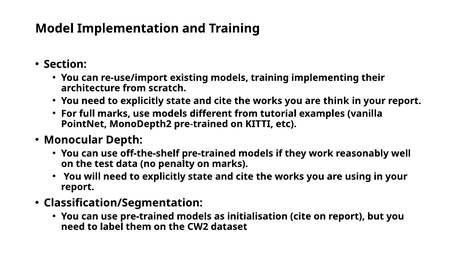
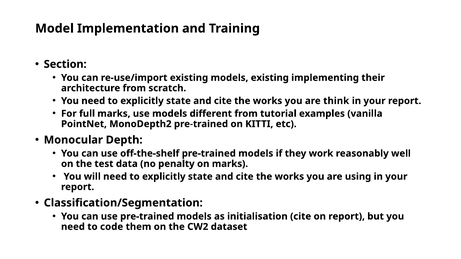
models training: training -> existing
label: label -> code
